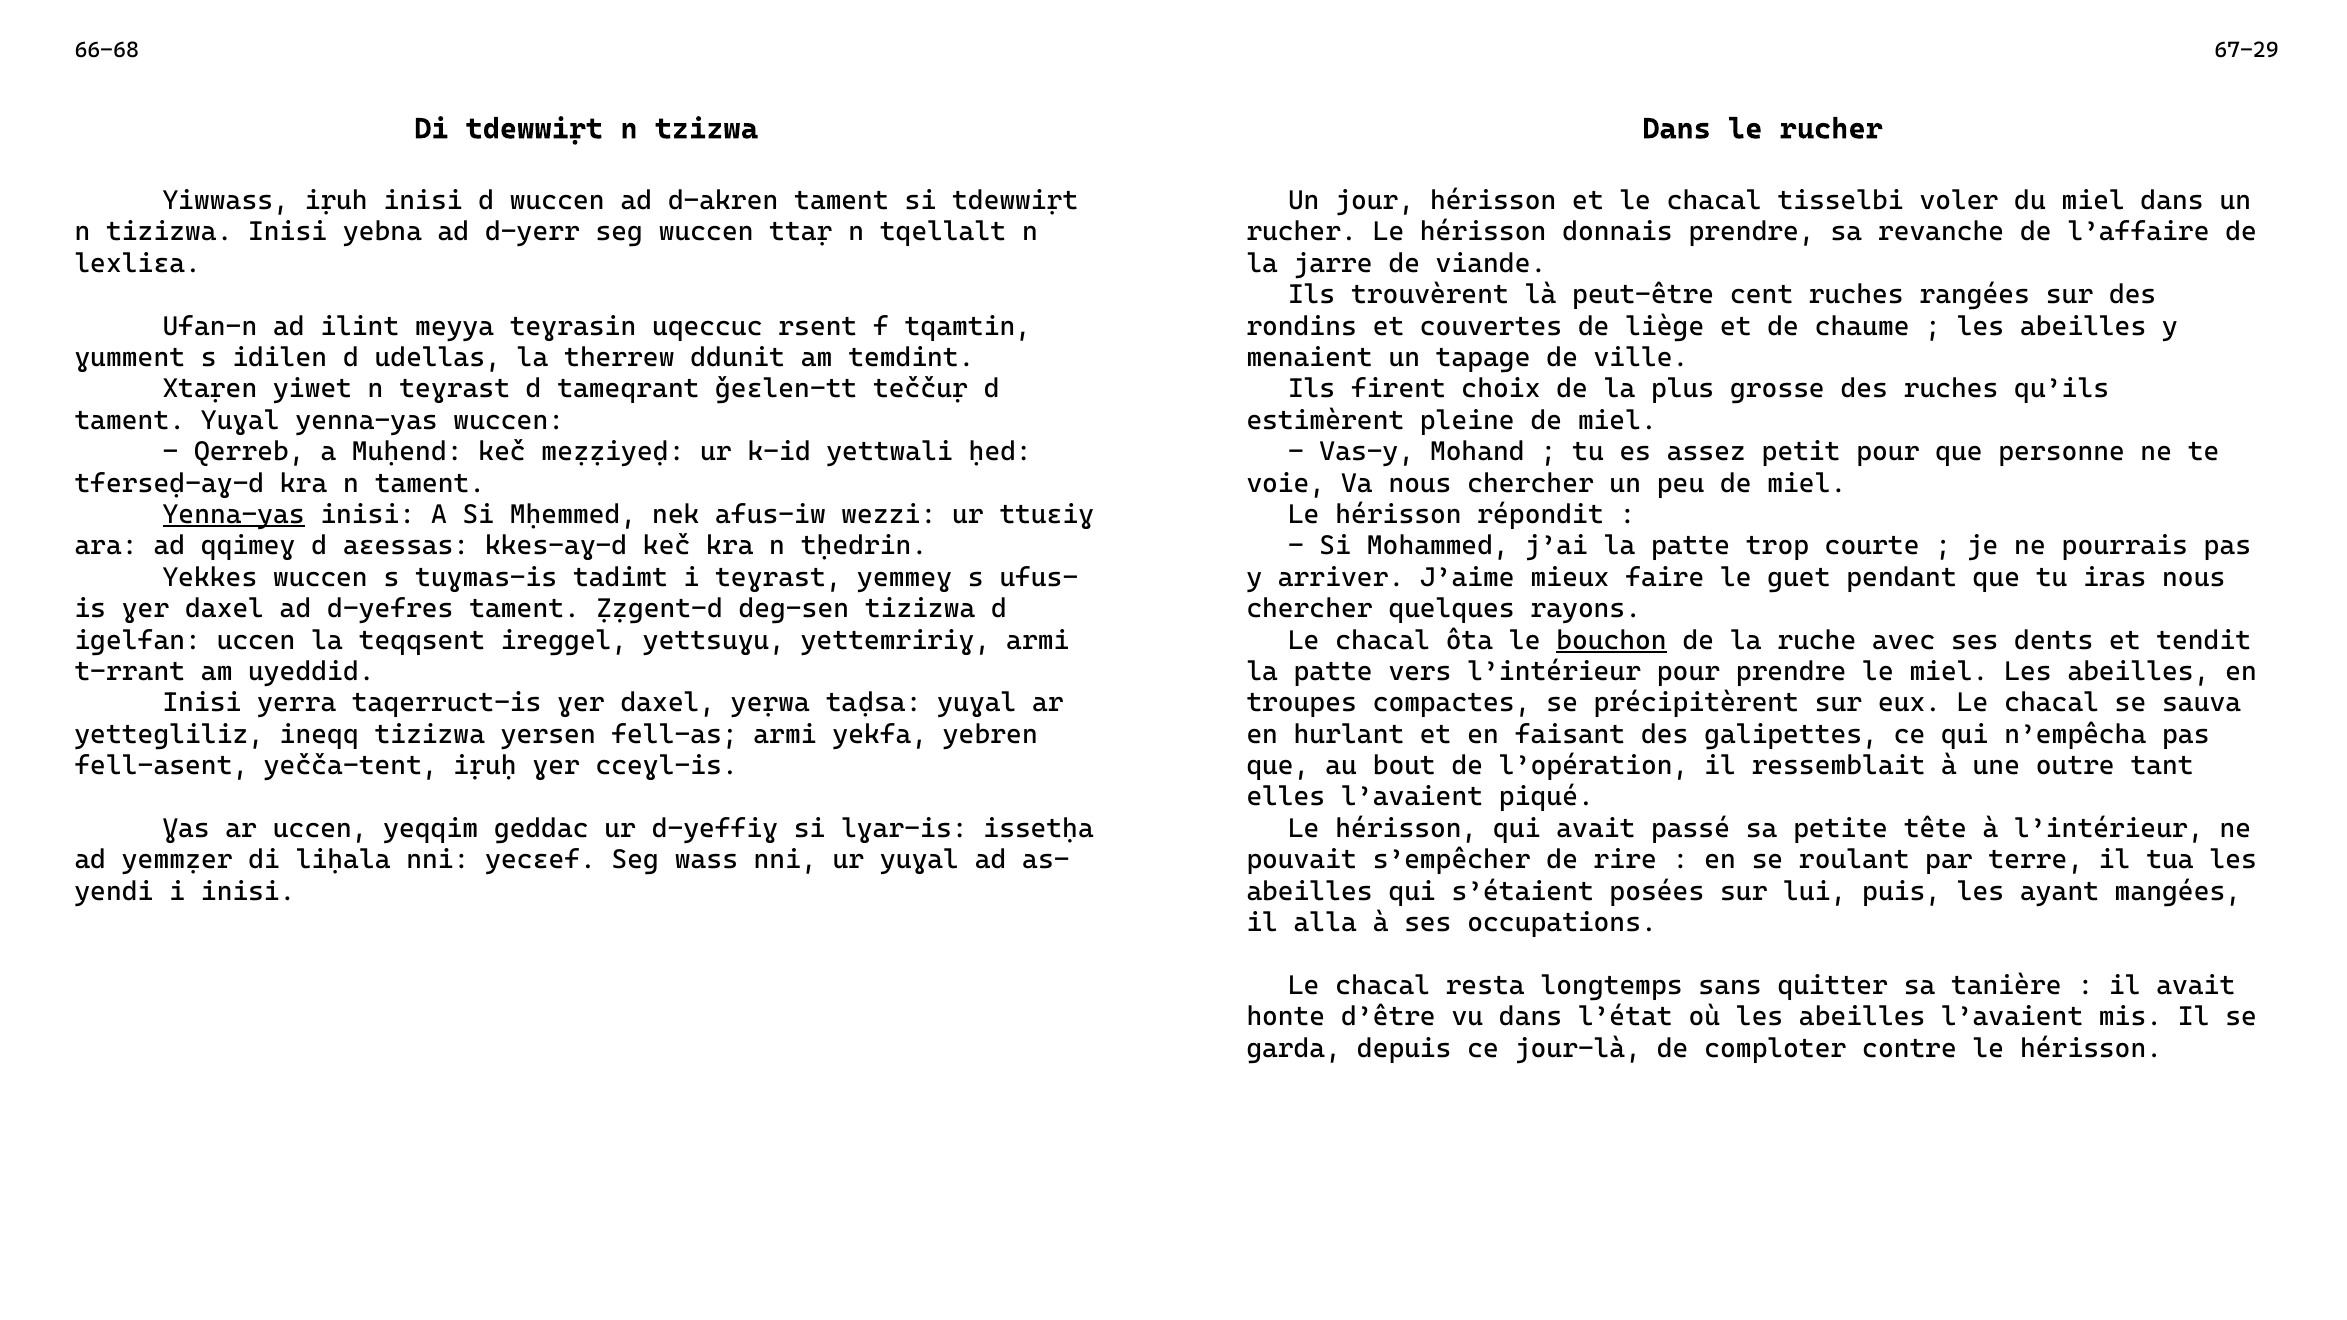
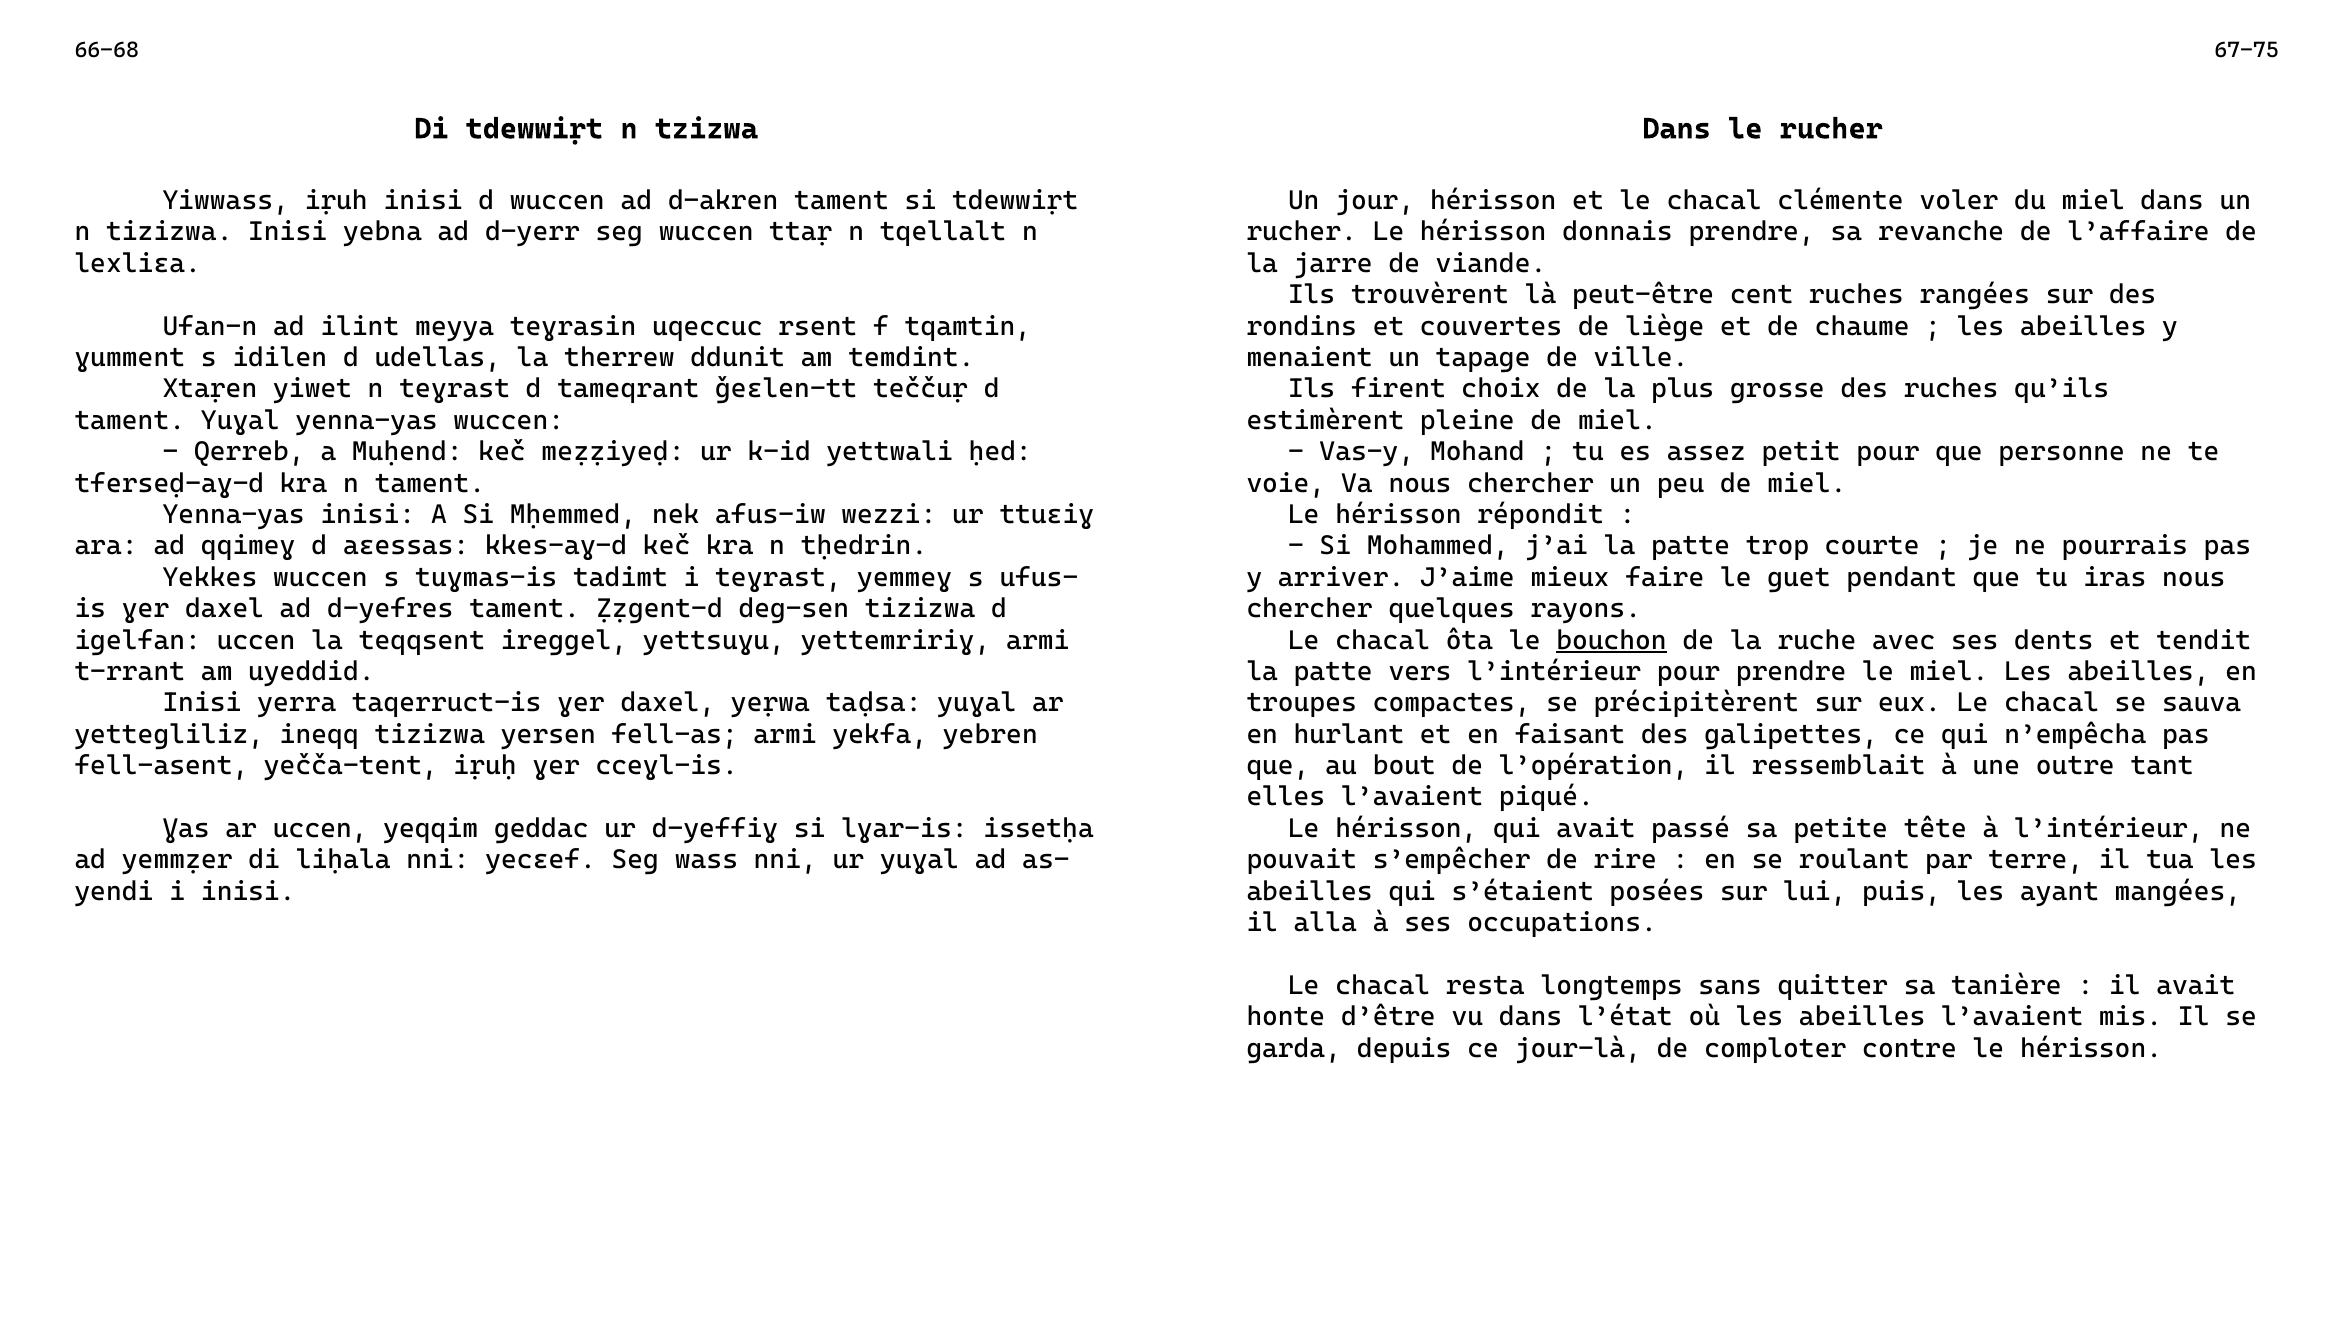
67-29: 67-29 -> 67-75
tisselbi: tisselbi -> clémente
Yenna-yas at (234, 515) underline: present -> none
